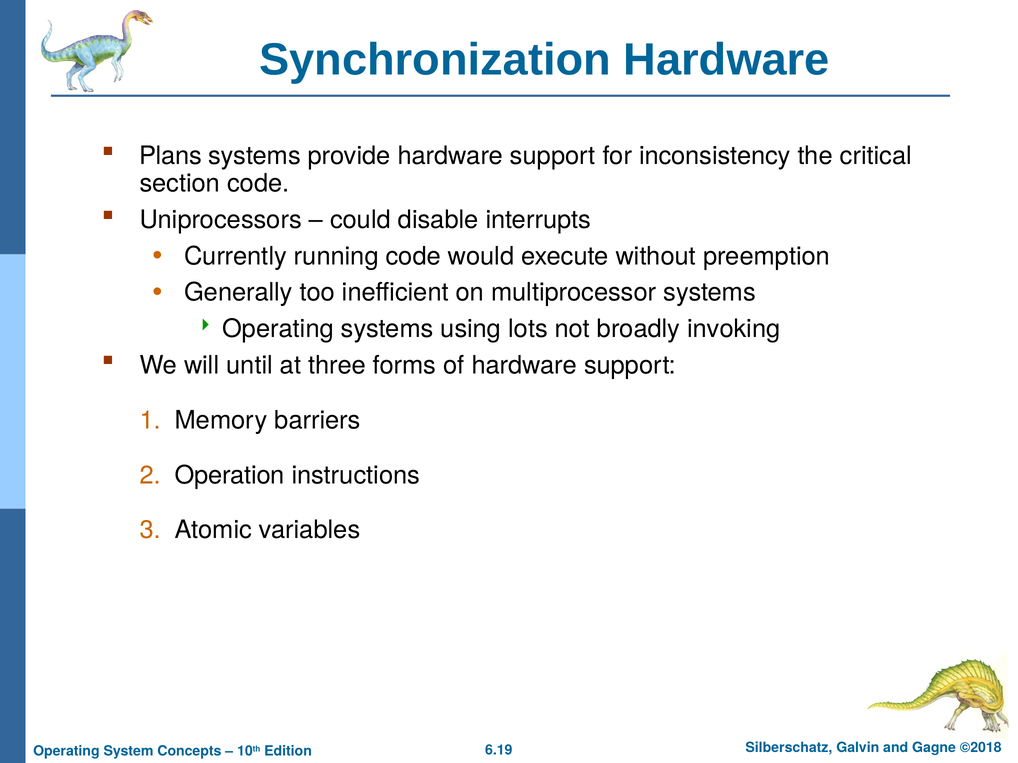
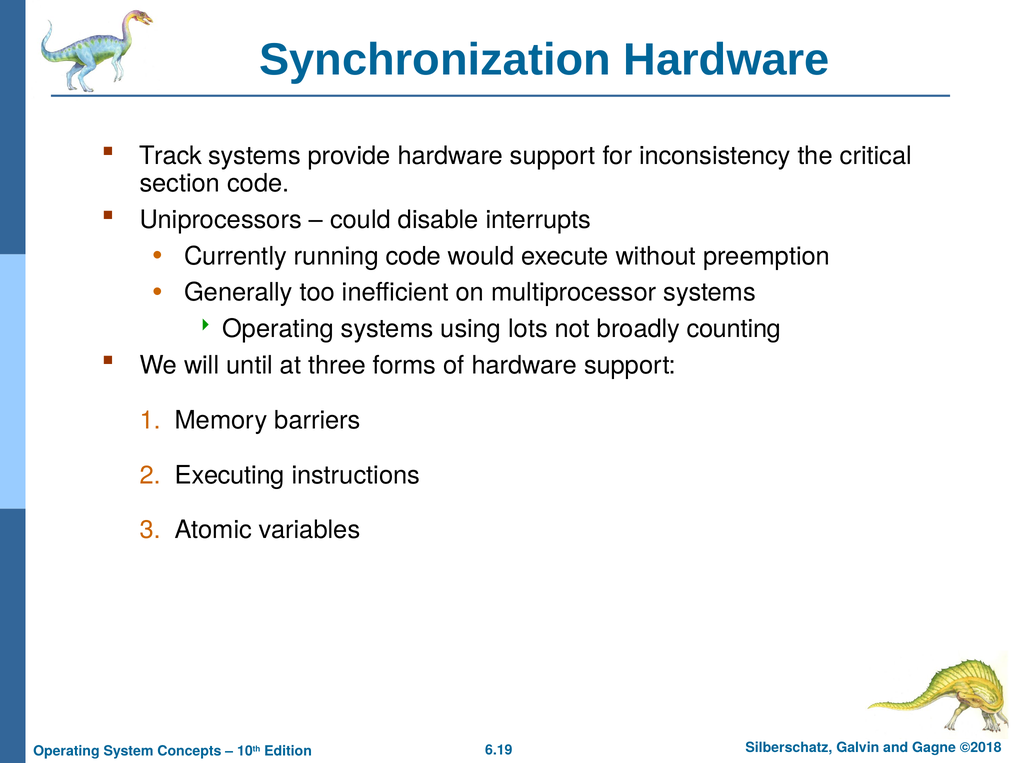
Plans: Plans -> Track
invoking: invoking -> counting
Operation: Operation -> Executing
